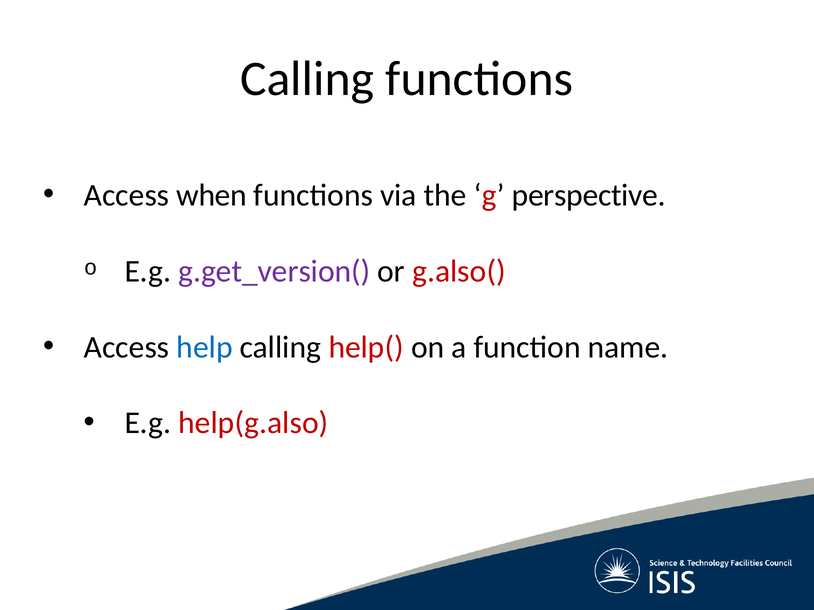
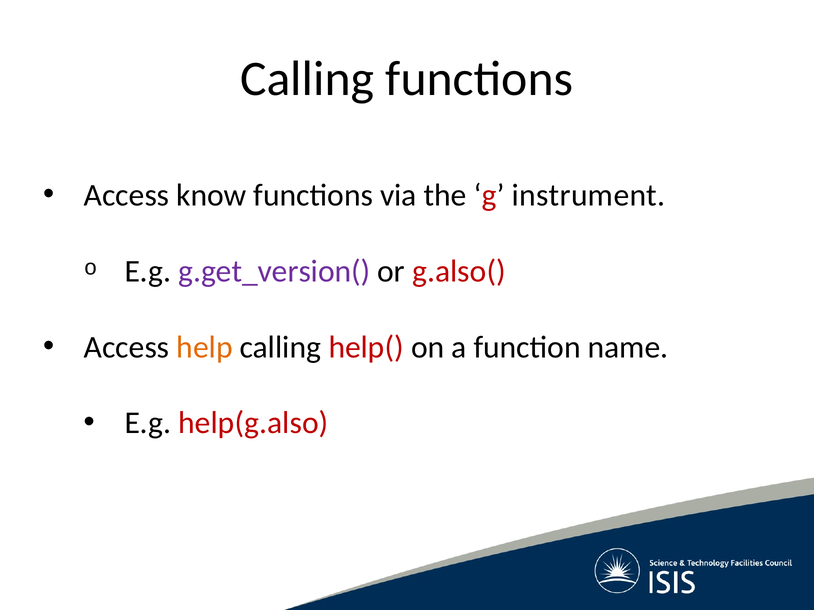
when: when -> know
perspective: perspective -> instrument
help colour: blue -> orange
